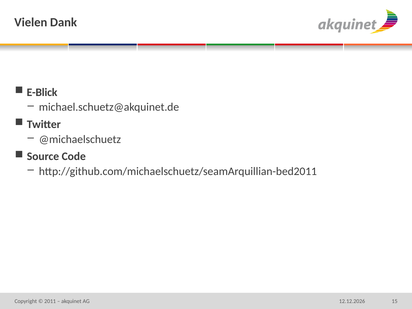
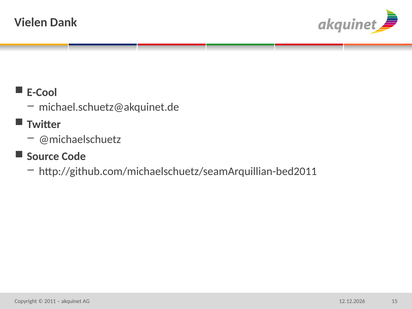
E-Blick: E-Blick -> E-Cool
